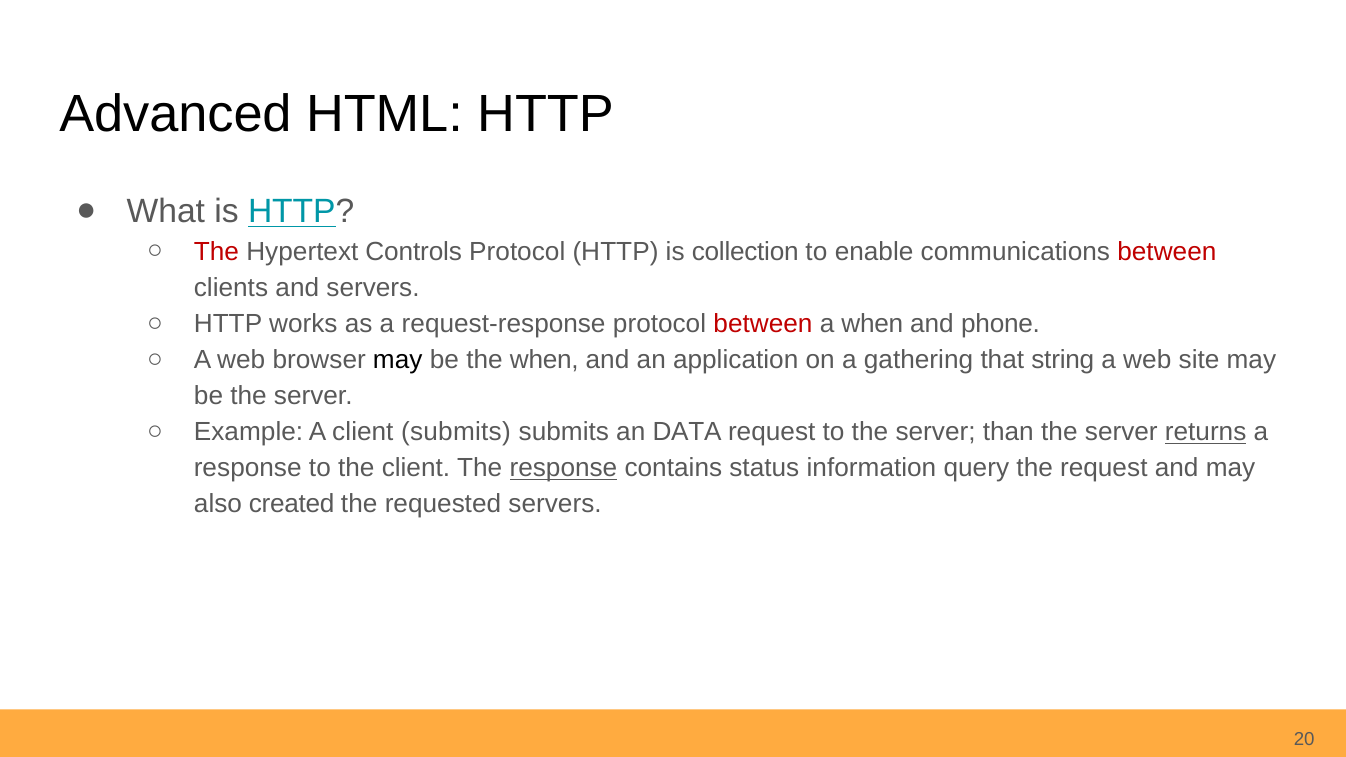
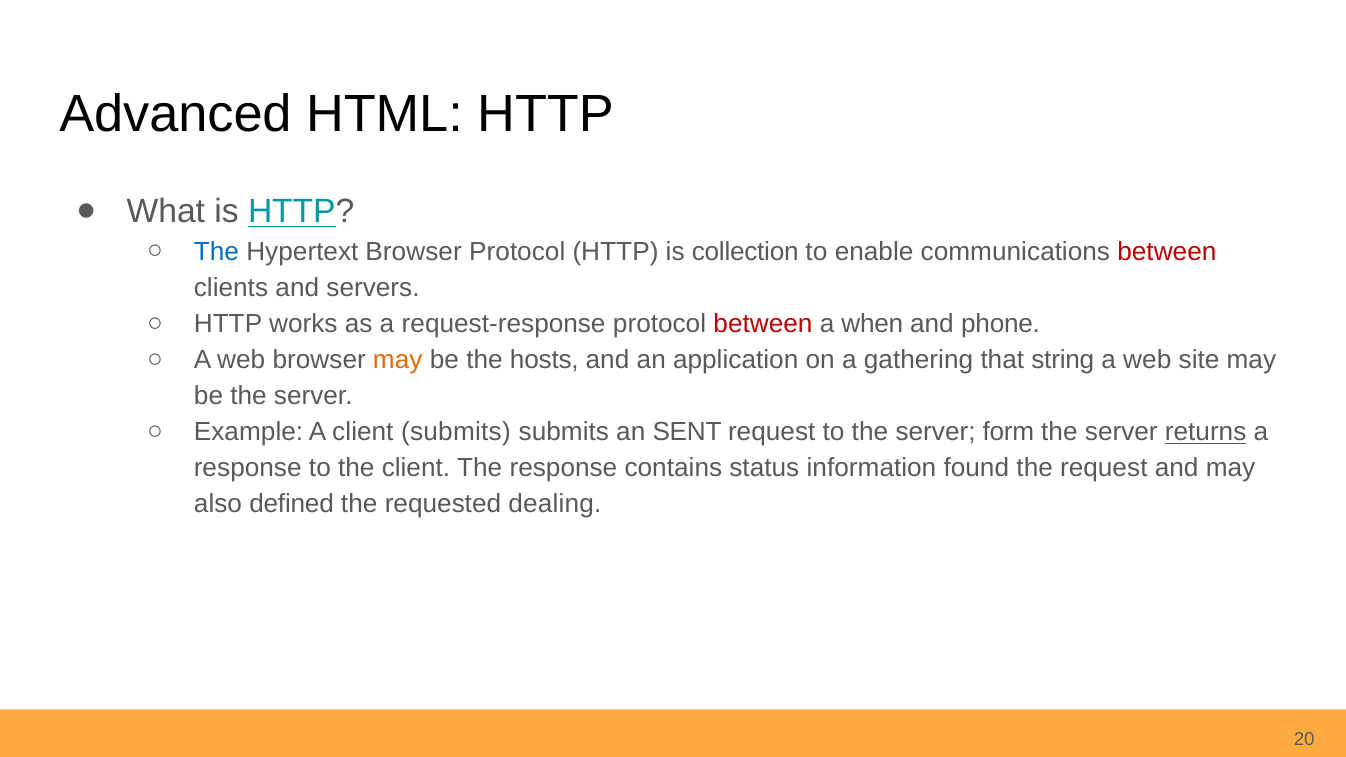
The at (216, 252) colour: red -> blue
Hypertext Controls: Controls -> Browser
may at (398, 360) colour: black -> orange
the when: when -> hosts
DATA: DATA -> SENT
than: than -> form
response at (563, 468) underline: present -> none
query: query -> found
created: created -> defined
requested servers: servers -> dealing
